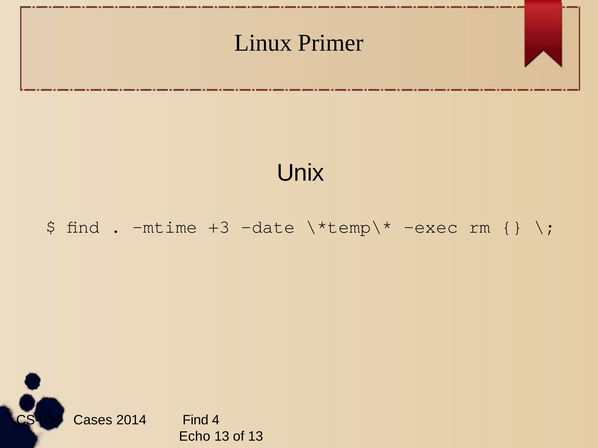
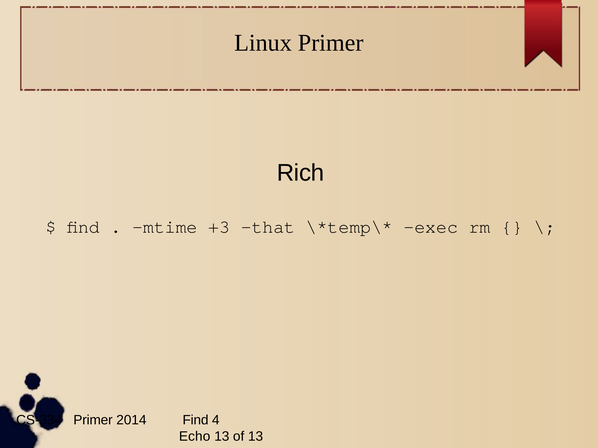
Unix: Unix -> Rich
date: date -> that
CS-334 Cases: Cases -> Primer
